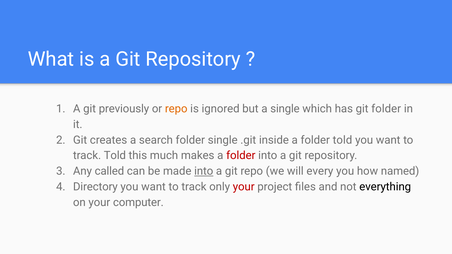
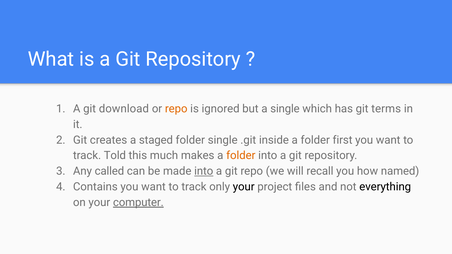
previously: previously -> download
git folder: folder -> terms
search: search -> staged
folder told: told -> first
folder at (241, 156) colour: red -> orange
every: every -> recall
Directory: Directory -> Contains
your at (244, 187) colour: red -> black
computer underline: none -> present
